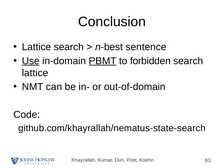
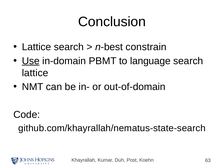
sentence: sentence -> constrain
PBMT underline: present -> none
forbidden: forbidden -> language
